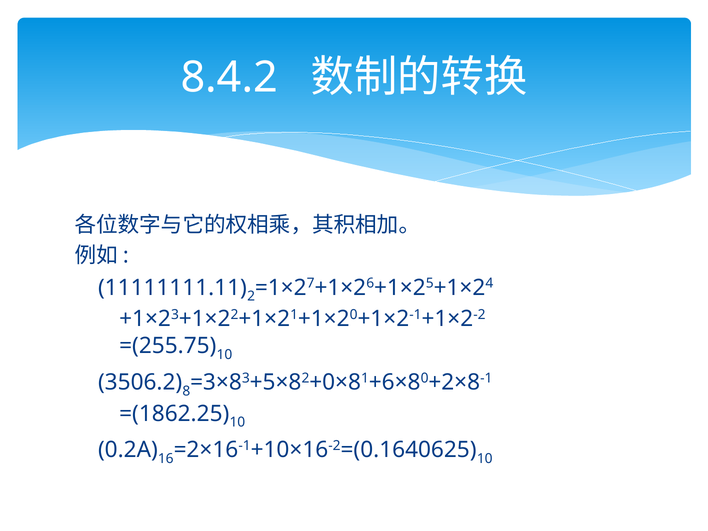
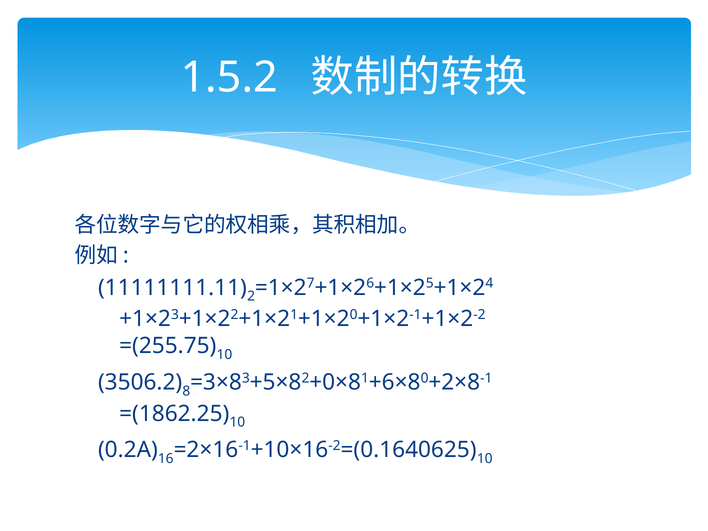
8.4.2: 8.4.2 -> 1.5.2
